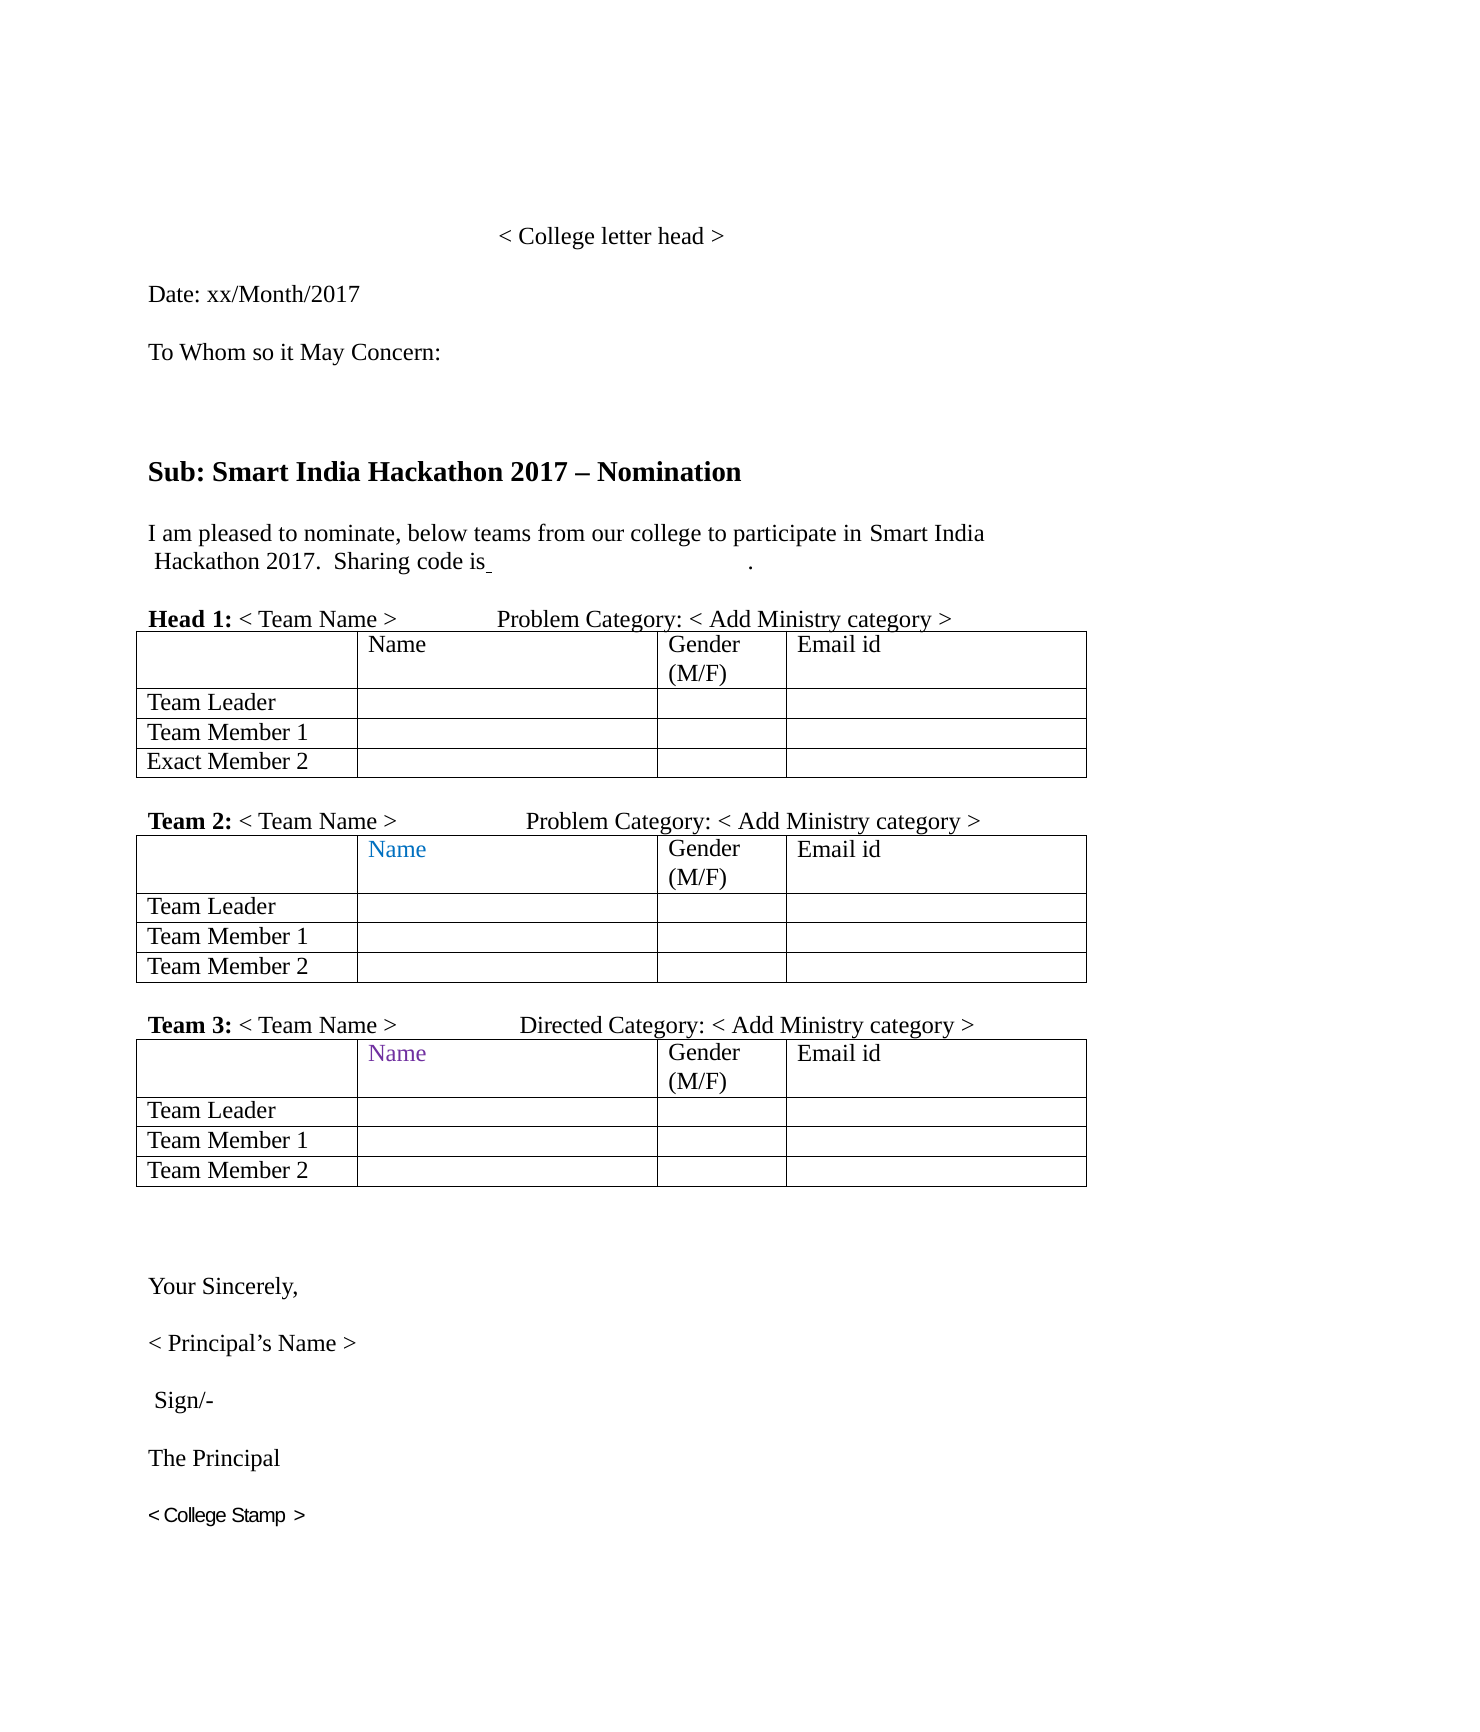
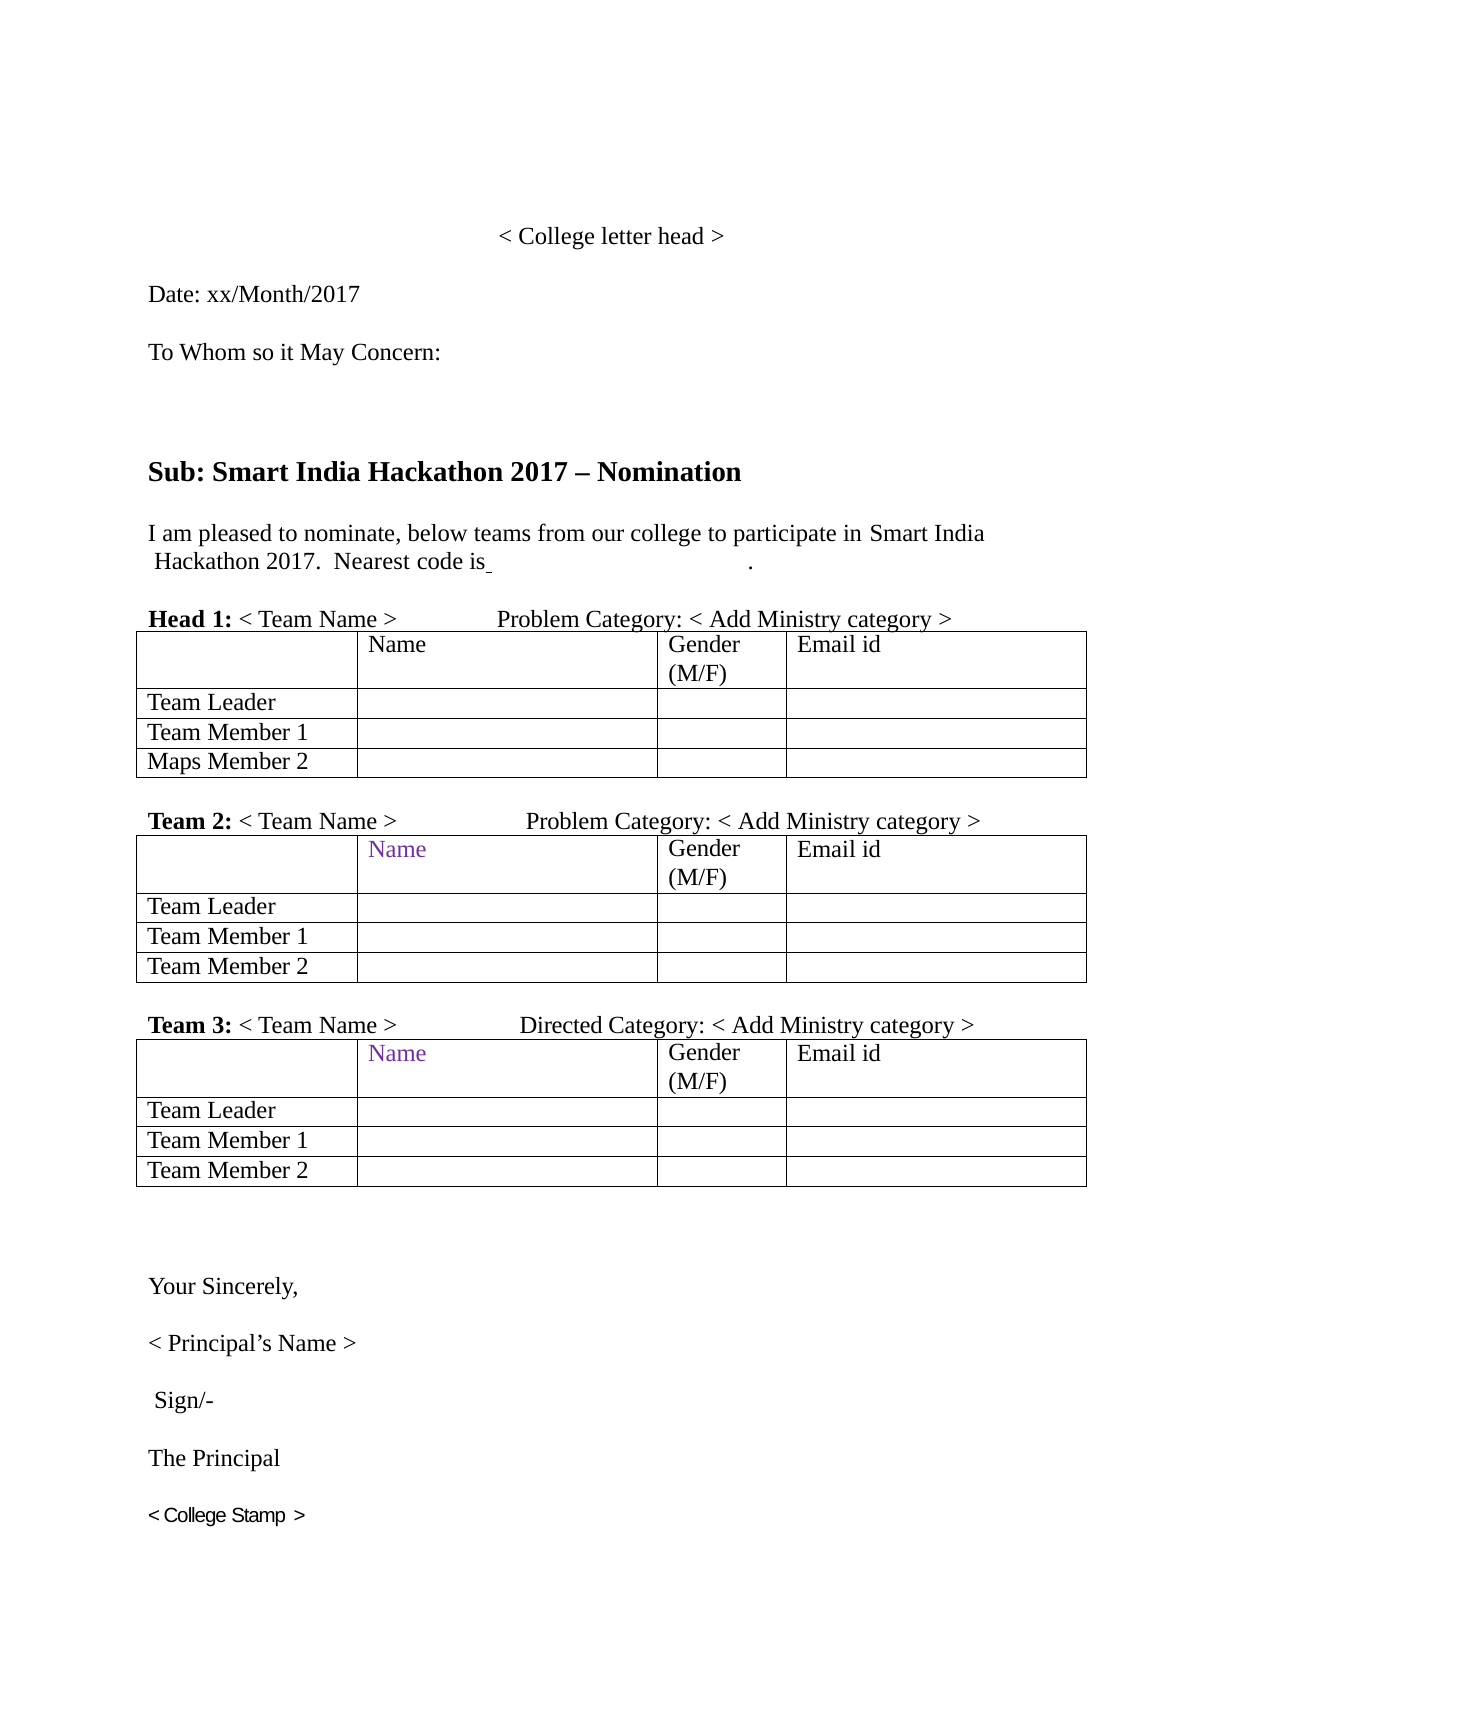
Sharing: Sharing -> Nearest
Exact: Exact -> Maps
Name at (397, 849) colour: blue -> purple
